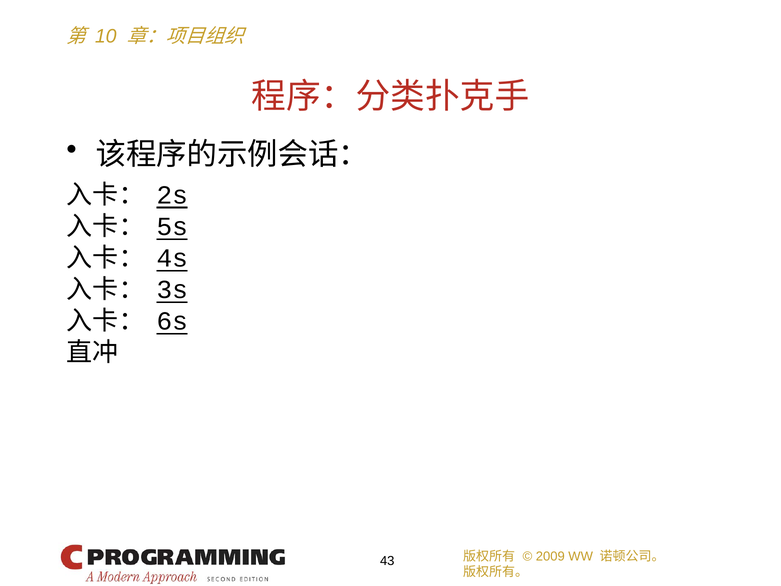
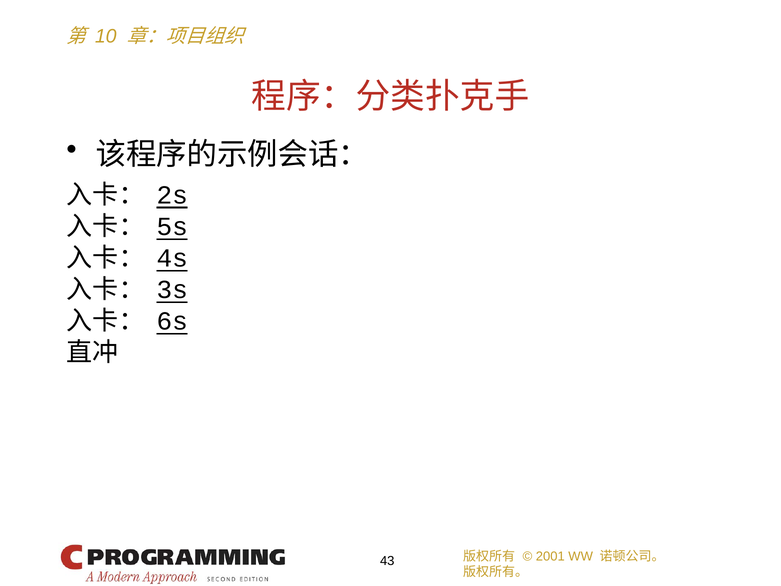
2009: 2009 -> 2001
